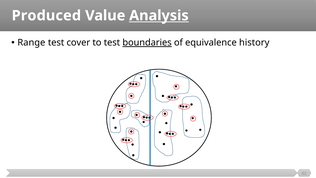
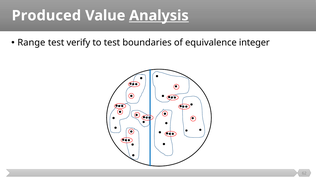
cover: cover -> verify
boundaries underline: present -> none
history: history -> integer
